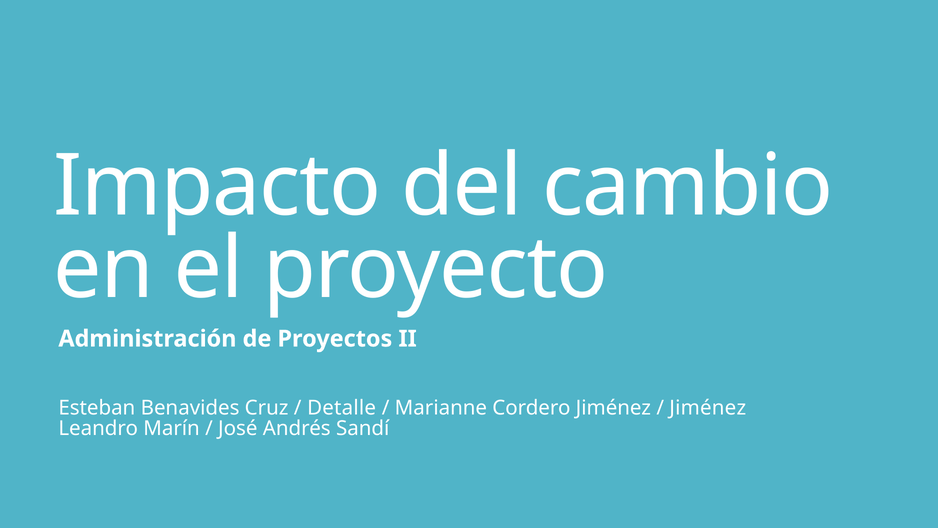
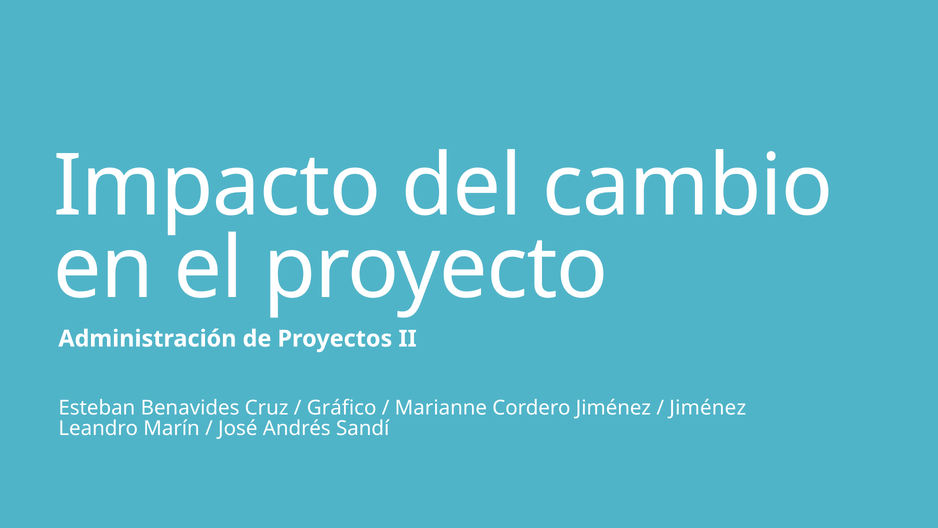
Detalle: Detalle -> Gráfico
